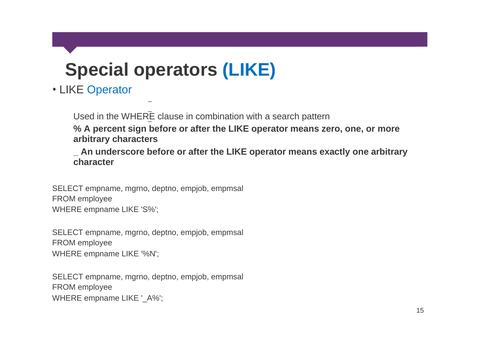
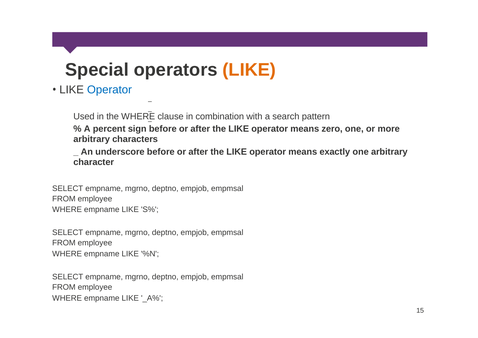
LIKE at (249, 70) colour: blue -> orange
